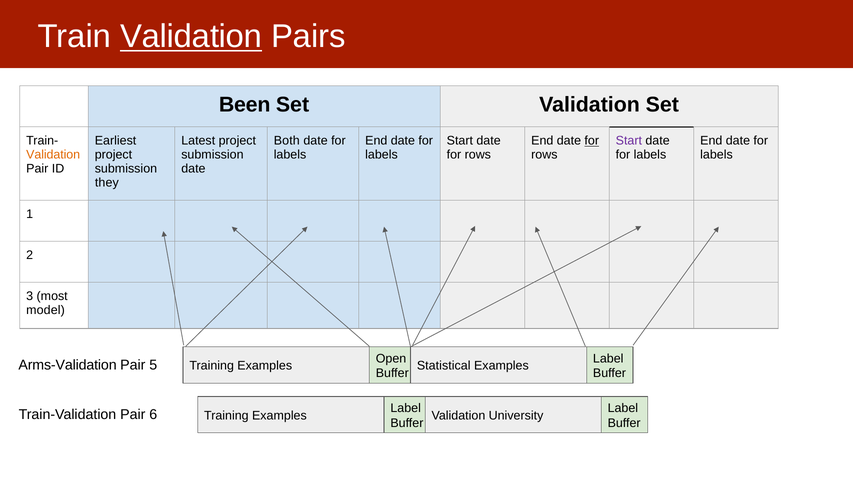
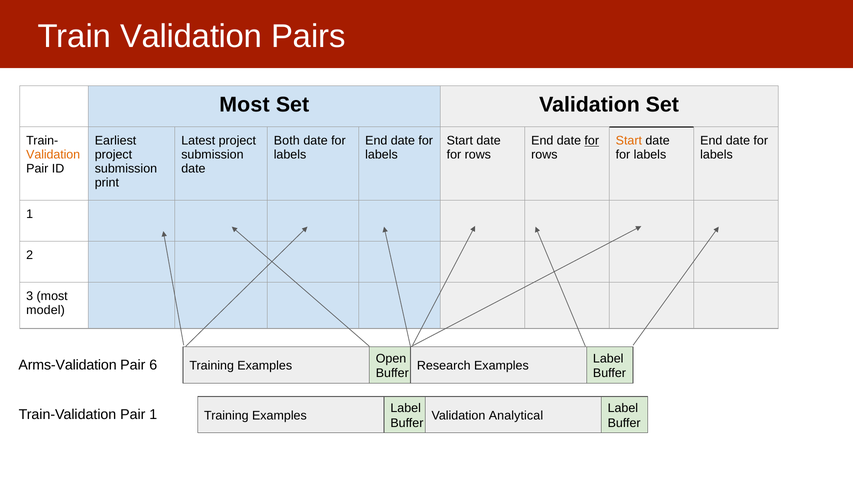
Validation at (191, 37) underline: present -> none
Been at (245, 105): Been -> Most
Start at (629, 141) colour: purple -> orange
they: they -> print
5: 5 -> 6
Statistical: Statistical -> Research
Pair 6: 6 -> 1
University: University -> Analytical
